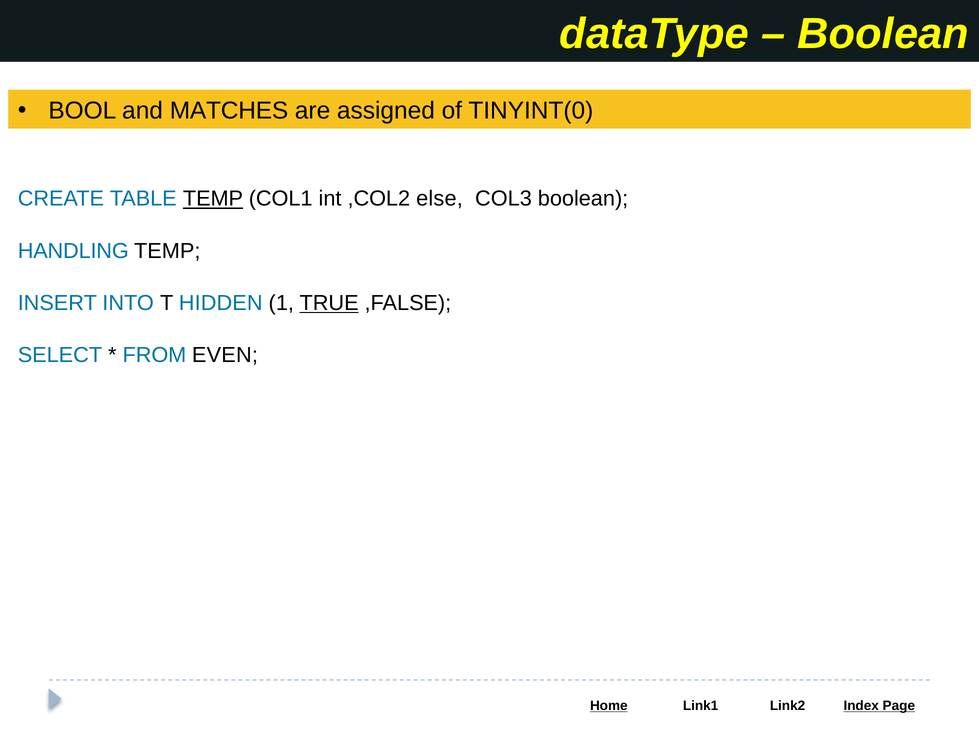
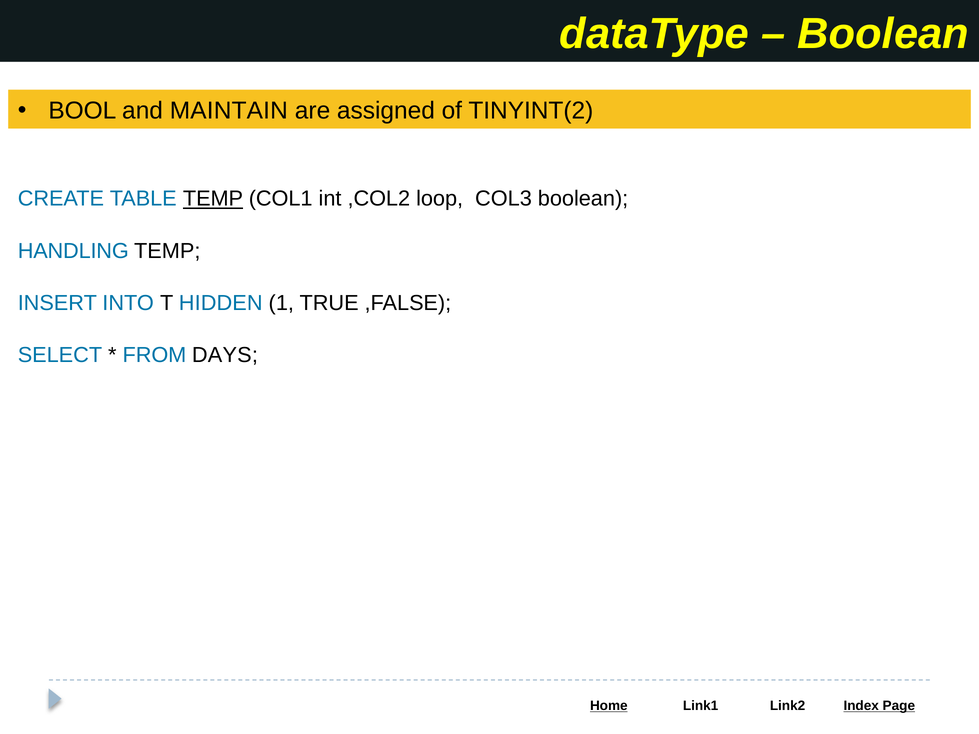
MATCHES: MATCHES -> MAINTAIN
TINYINT(0: TINYINT(0 -> TINYINT(2
else: else -> loop
TRUE underline: present -> none
EVEN: EVEN -> DAYS
